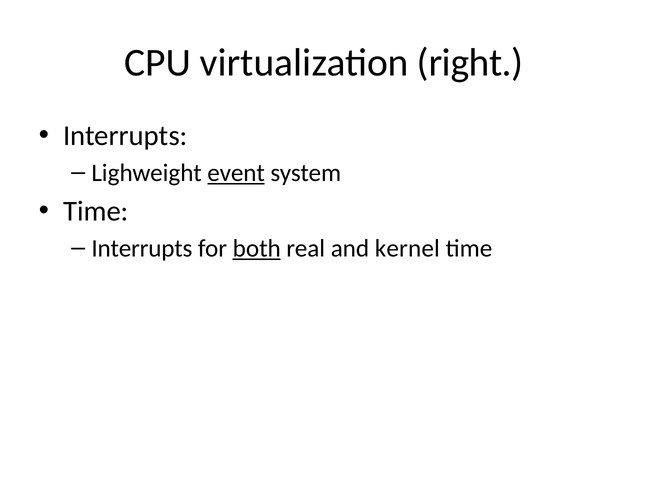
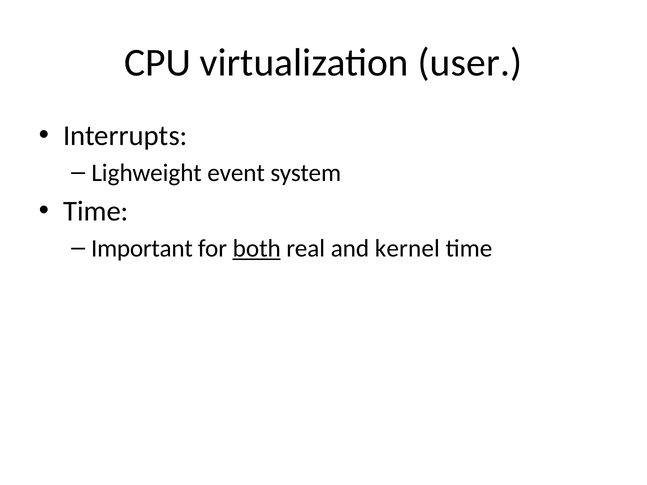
right: right -> user
event underline: present -> none
Interrupts at (142, 248): Interrupts -> Important
